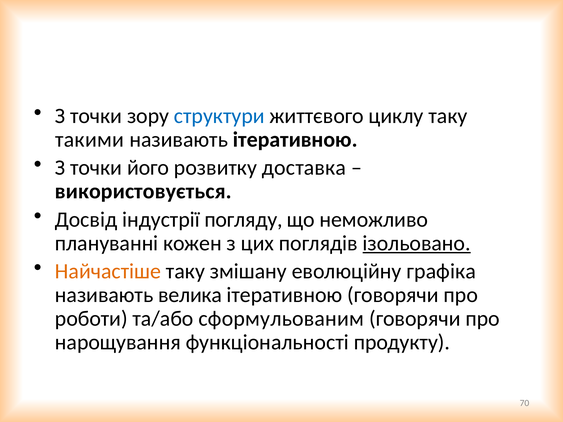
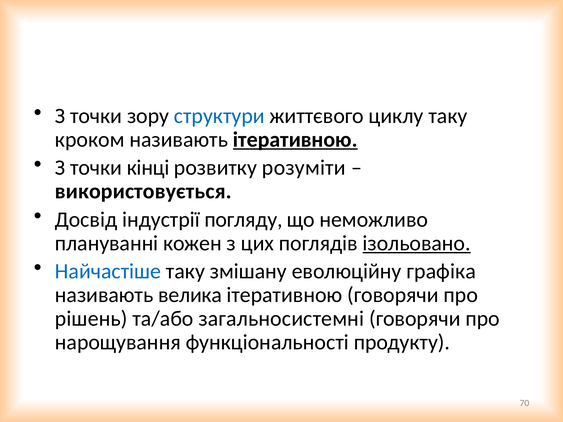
такими: такими -> кроком
ітеративною at (295, 140) underline: none -> present
його: його -> кінці
доставка: доставка -> розуміти
Найчастіше colour: orange -> blue
роботи: роботи -> рішень
сформульованим: сформульованим -> загальносистемні
